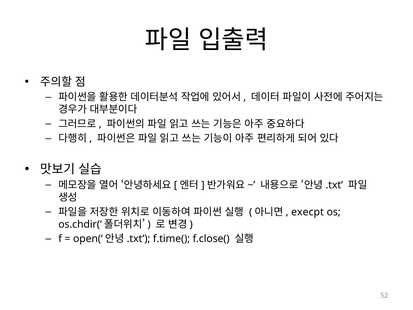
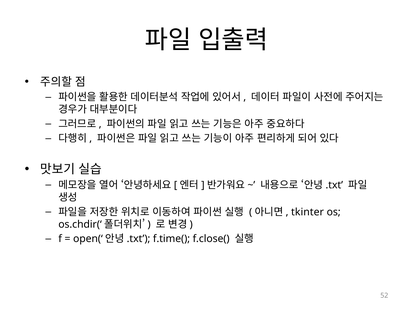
execpt: execpt -> tkinter
